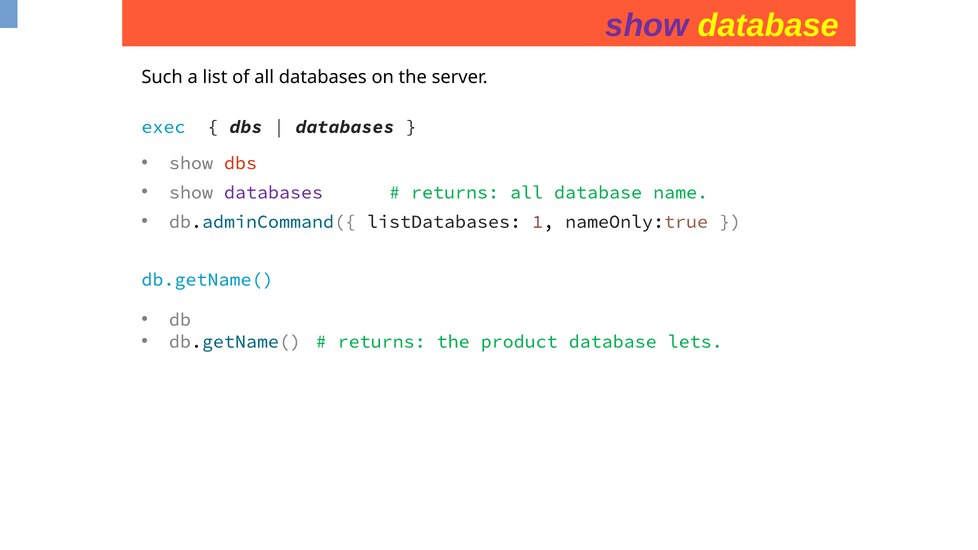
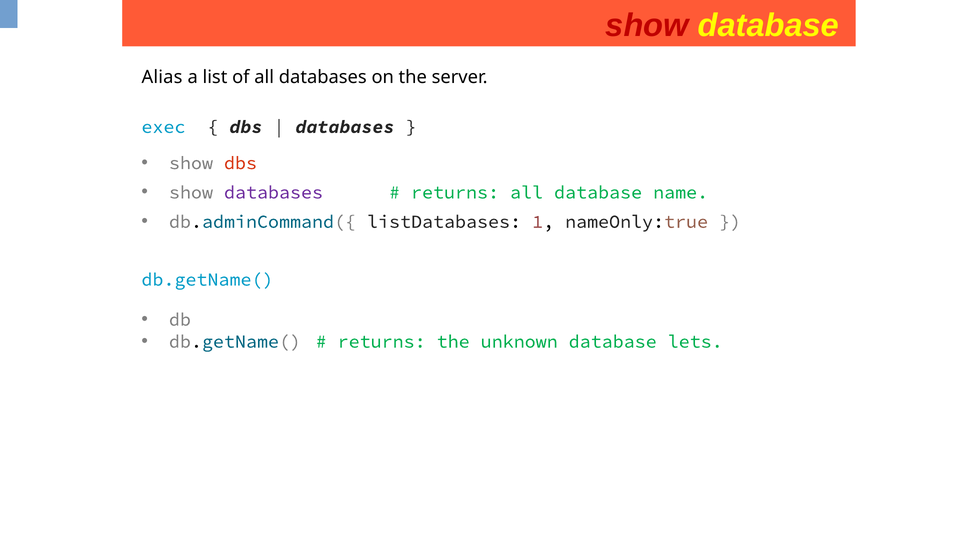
show at (647, 25) colour: purple -> red
Such: Such -> Alias
product: product -> unknown
